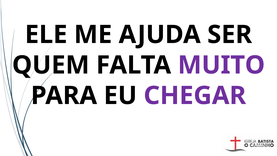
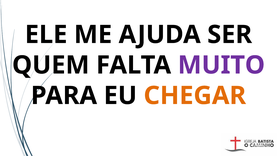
CHEGAR colour: purple -> orange
